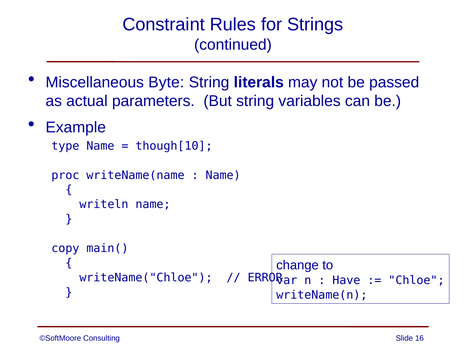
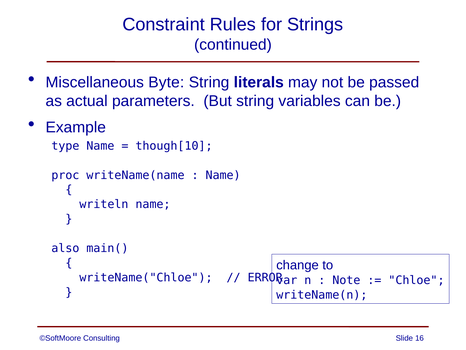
copy: copy -> also
Have: Have -> Note
